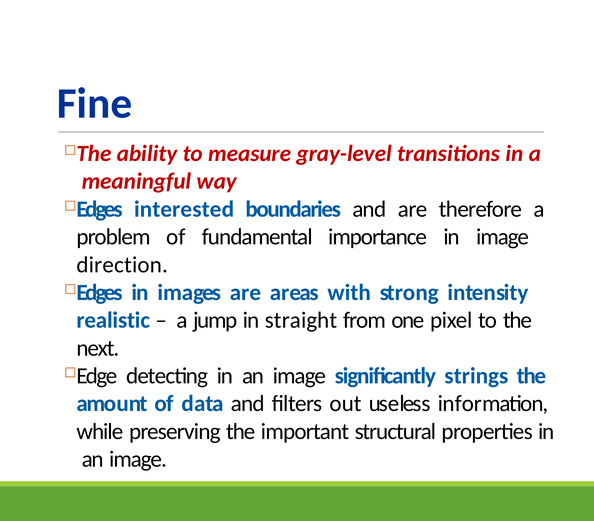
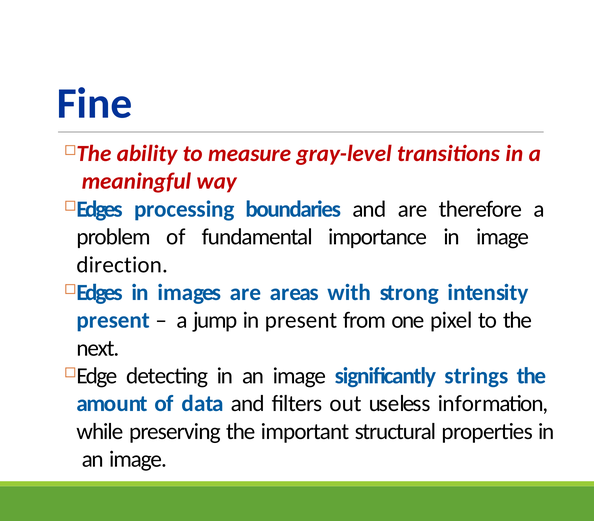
interested: interested -> processing
realistic at (113, 321): realistic -> present
in straight: straight -> present
